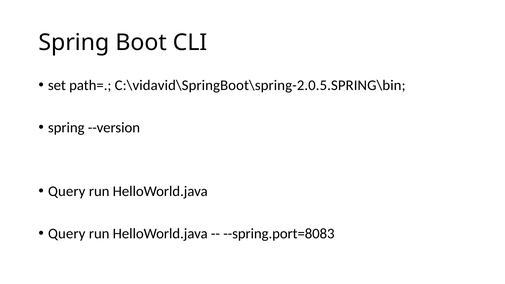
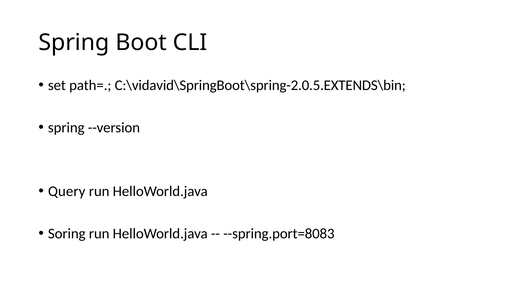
C:\vidavid\SpringBoot\spring-2.0.5.SPRING\bin: C:\vidavid\SpringBoot\spring-2.0.5.SPRING\bin -> C:\vidavid\SpringBoot\spring-2.0.5.EXTENDS\bin
Query at (67, 234): Query -> Soring
